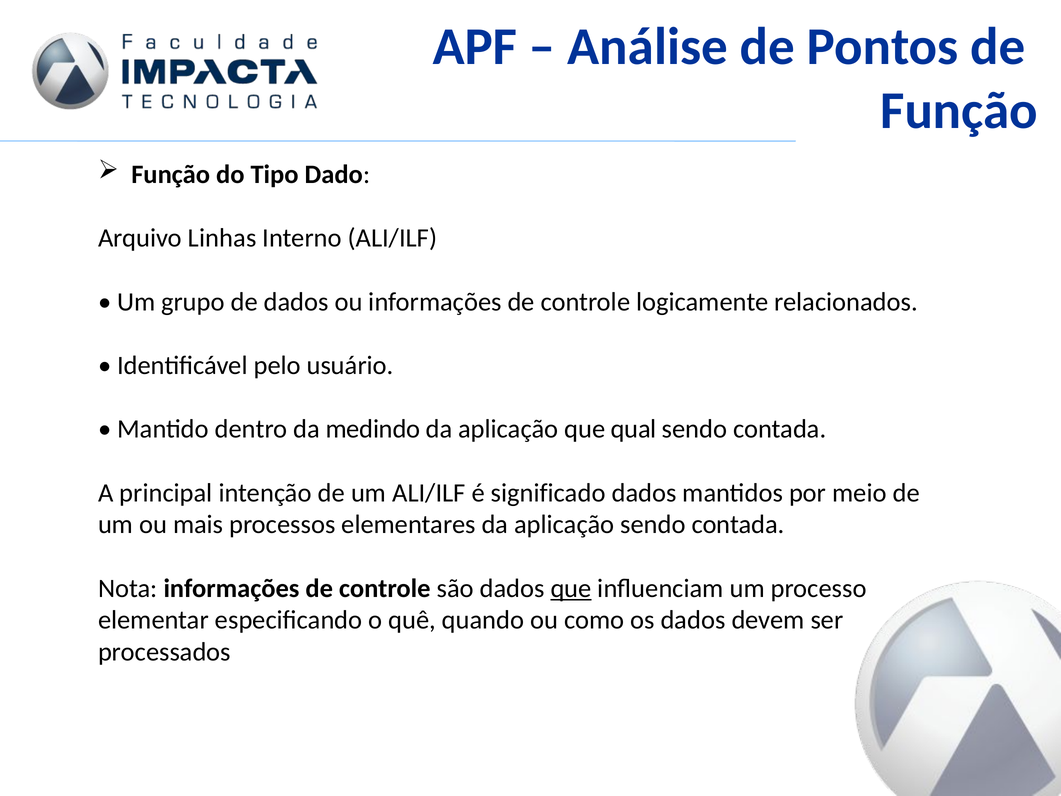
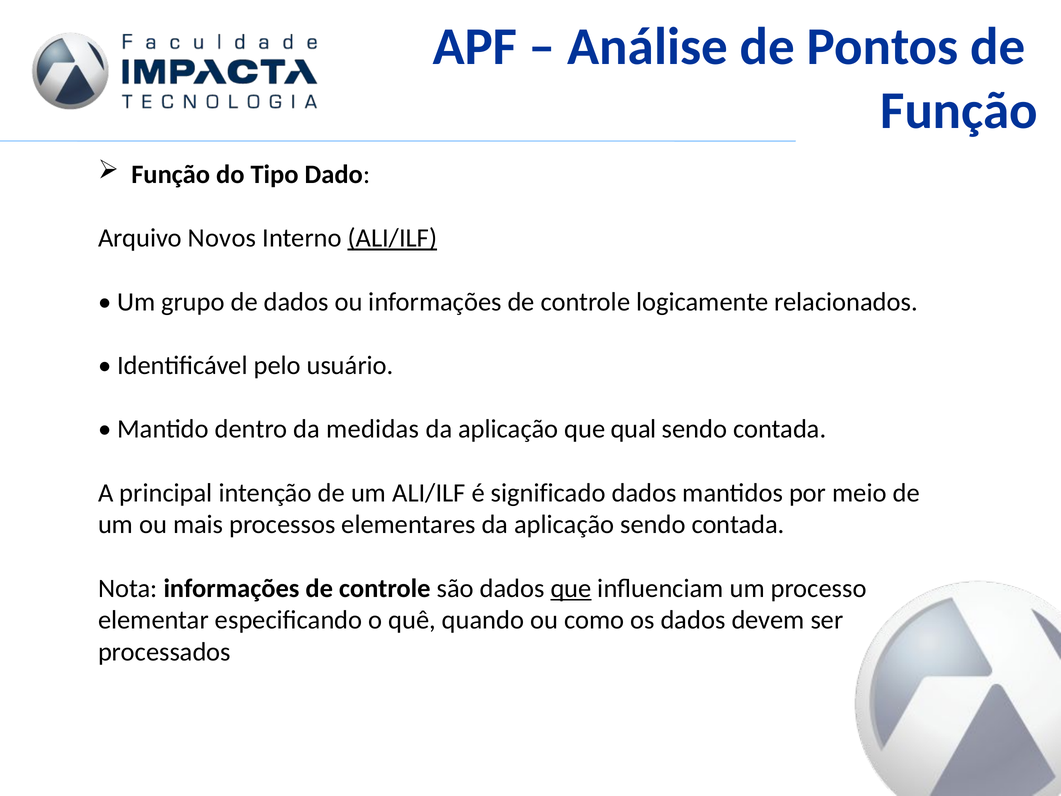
Linhas: Linhas -> Novos
ALI/ILF at (392, 238) underline: none -> present
medindo: medindo -> medidas
